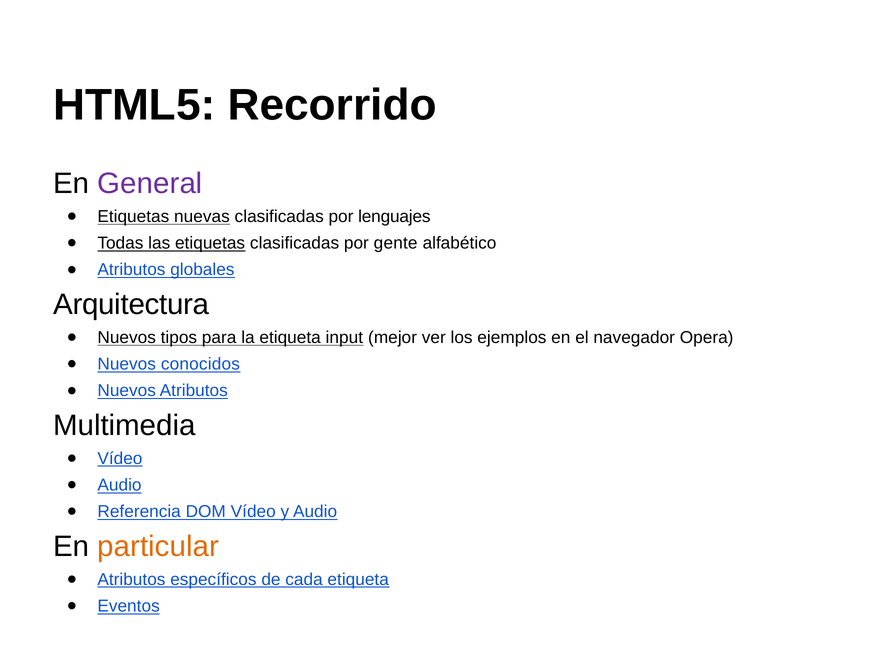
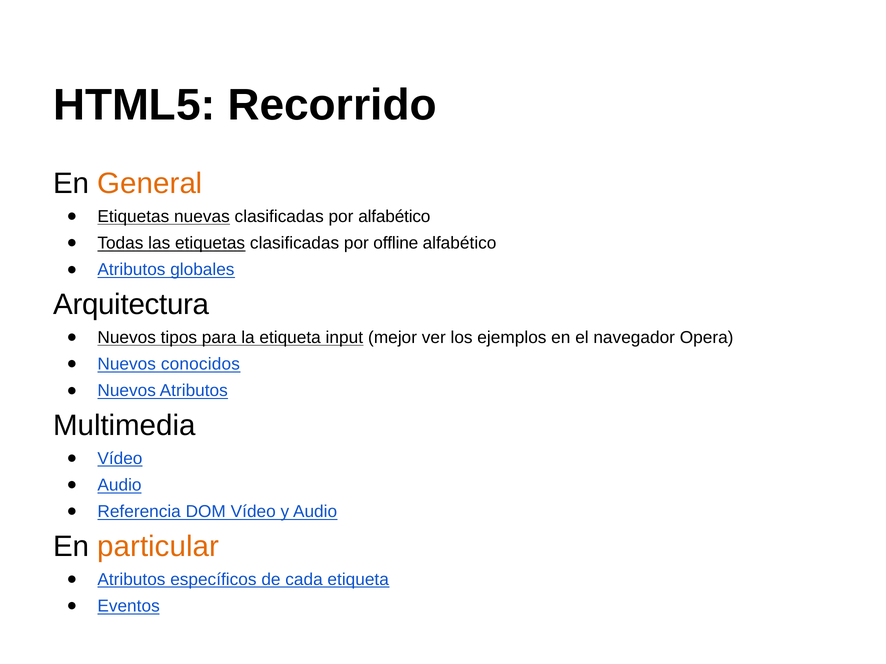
General colour: purple -> orange
por lenguajes: lenguajes -> alfabético
gente: gente -> offline
